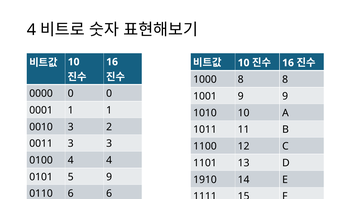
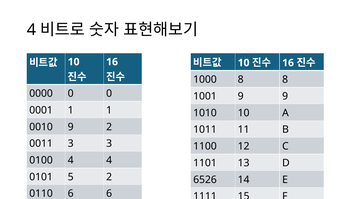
0010 3: 3 -> 9
5 9: 9 -> 2
1910: 1910 -> 6526
